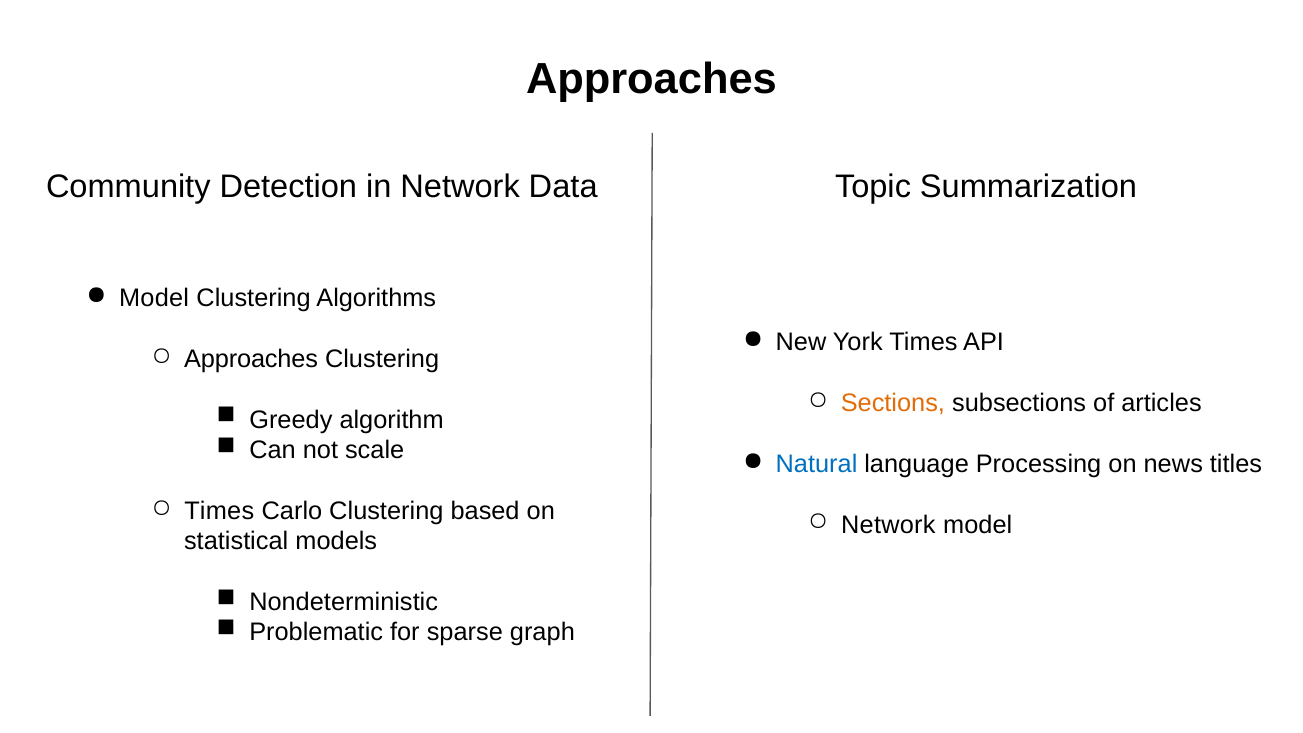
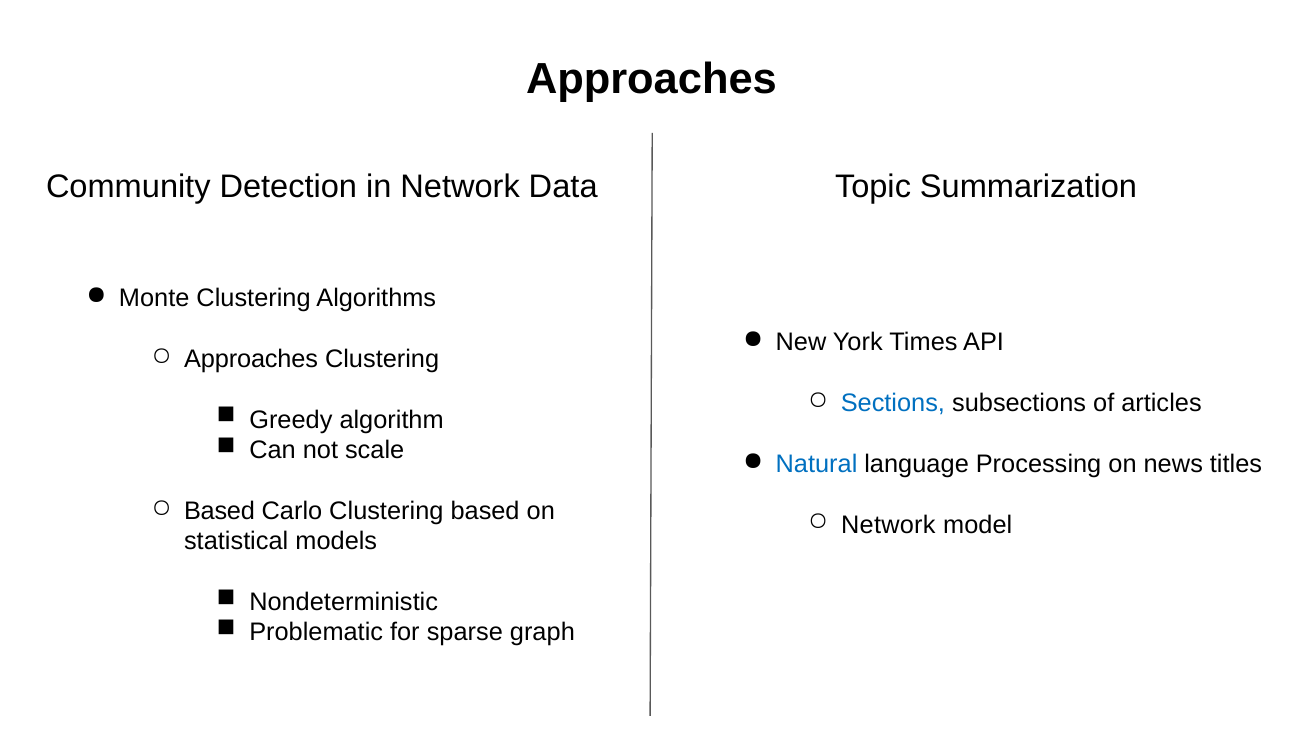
Model at (154, 298): Model -> Monte
Sections colour: orange -> blue
Times at (219, 511): Times -> Based
